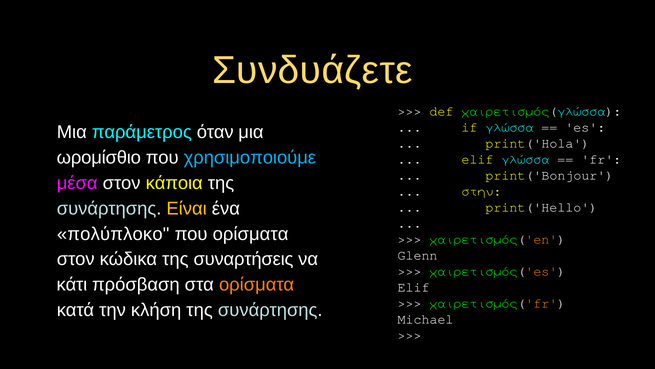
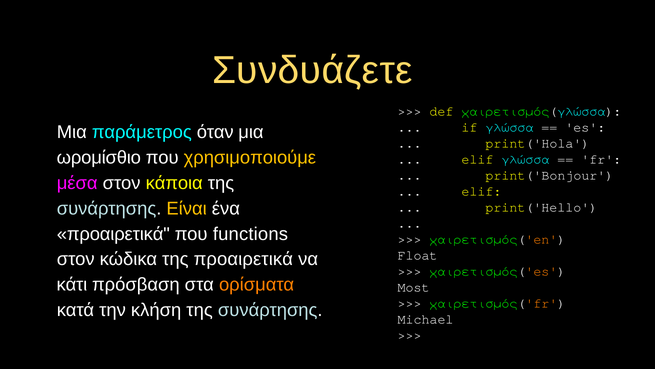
χρησιμοποιούμε colour: light blue -> yellow
στην at (481, 191): στην -> elif
πολύπλοκο at (113, 234): πολύπλοκο -> προαιρετικά
που ορίσματα: ορίσματα -> functions
Glenn: Glenn -> Float
της συναρτήσεις: συναρτήσεις -> προαιρετικά
Elif at (414, 287): Elif -> Most
